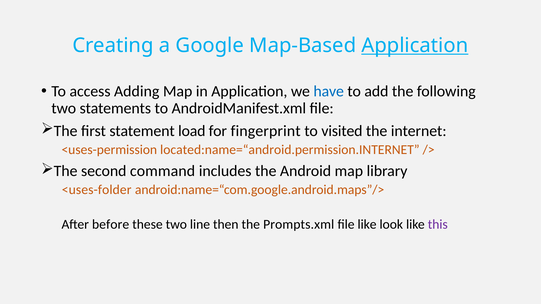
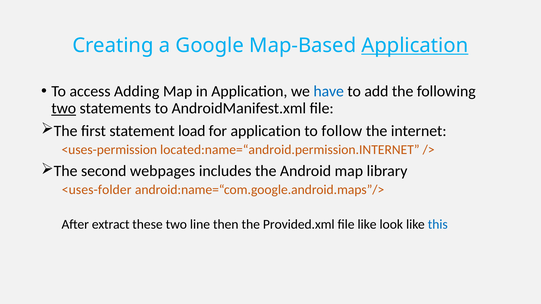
two at (64, 109) underline: none -> present
for fingerprint: fingerprint -> application
visited: visited -> follow
command: command -> webpages
before: before -> extract
Prompts.xml: Prompts.xml -> Provided.xml
this colour: purple -> blue
